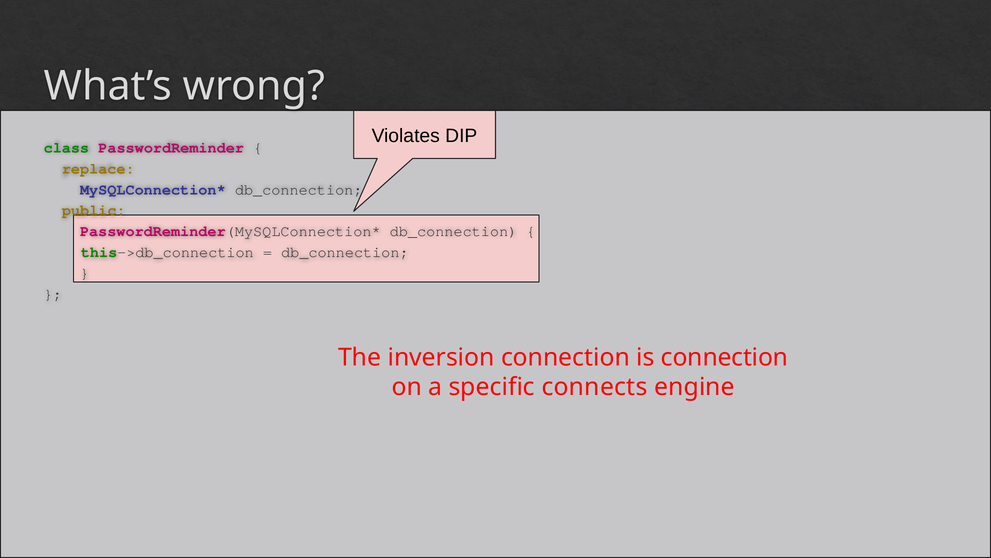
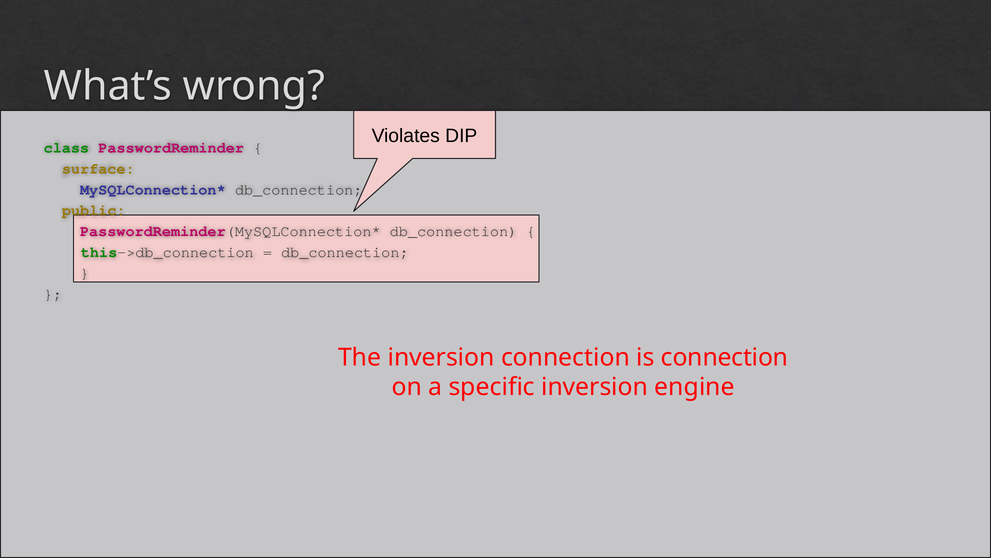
replace: replace -> surface
specific connects: connects -> inversion
